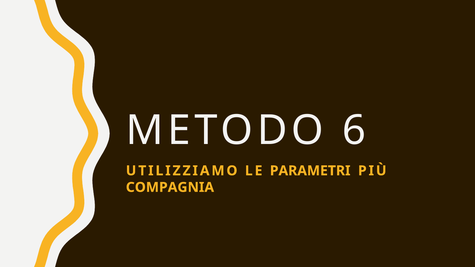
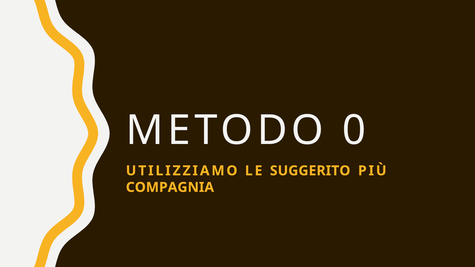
6: 6 -> 0
PARAMETRI: PARAMETRI -> SUGGERITO
